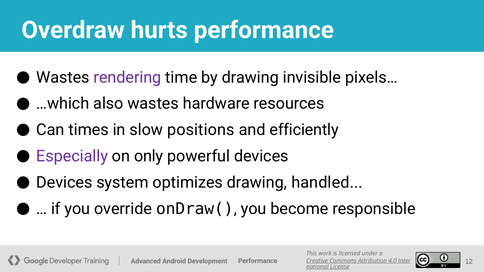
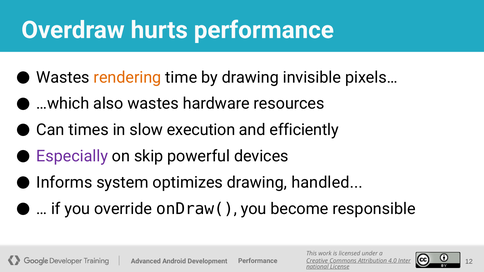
rendering colour: purple -> orange
positions: positions -> execution
only: only -> skip
Devices at (64, 183): Devices -> Informs
